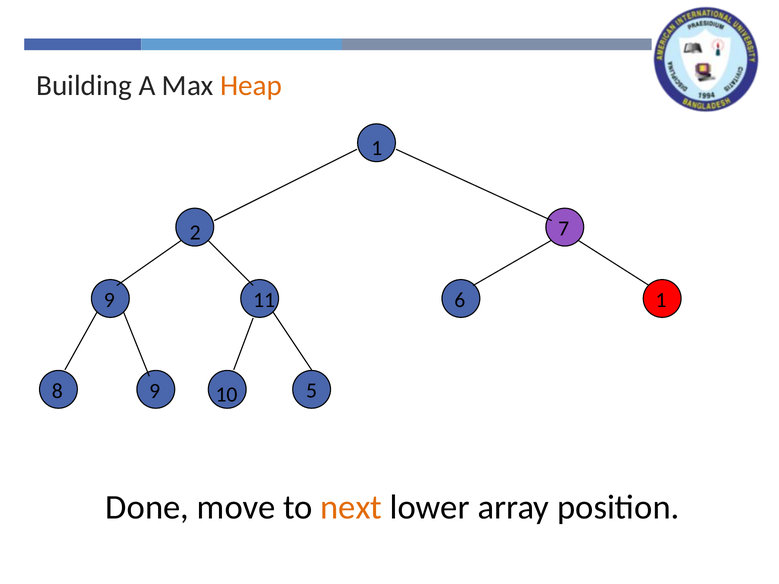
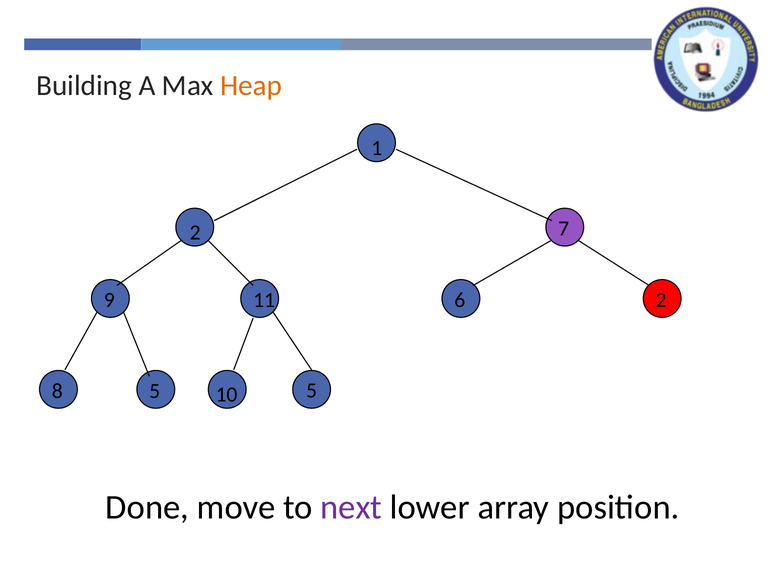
6 1: 1 -> 2
9 at (155, 391): 9 -> 5
next colour: orange -> purple
